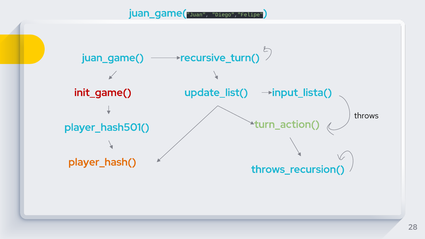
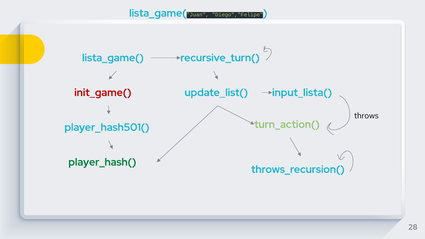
juan_game( at (158, 13): juan_game( -> lista_game(
juan_game( at (113, 58): juan_game( -> lista_game(
player_hash( colour: orange -> green
